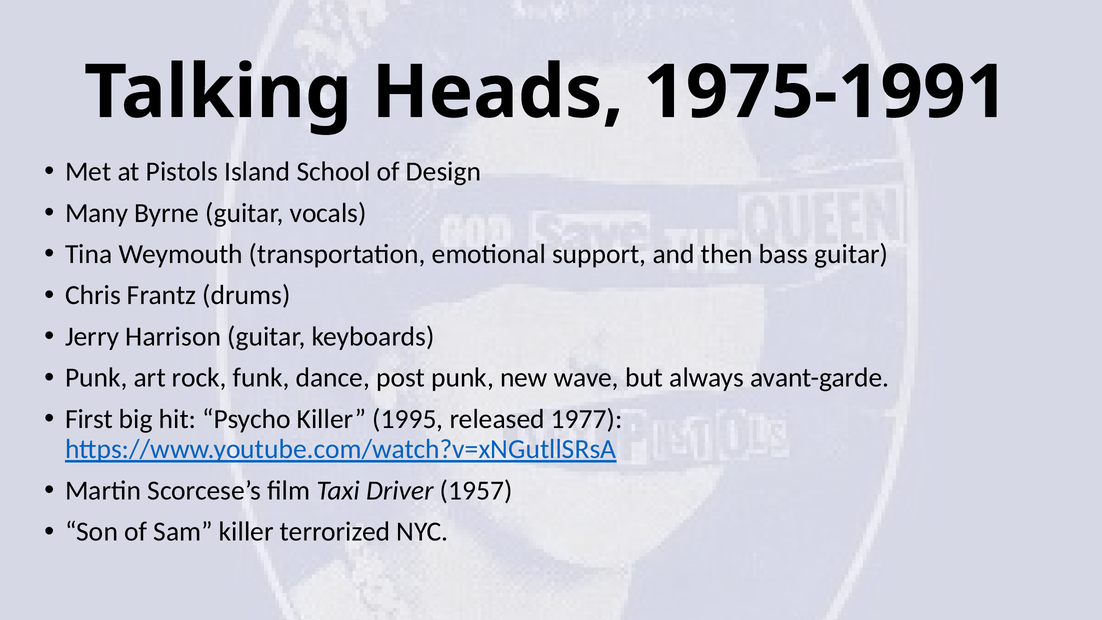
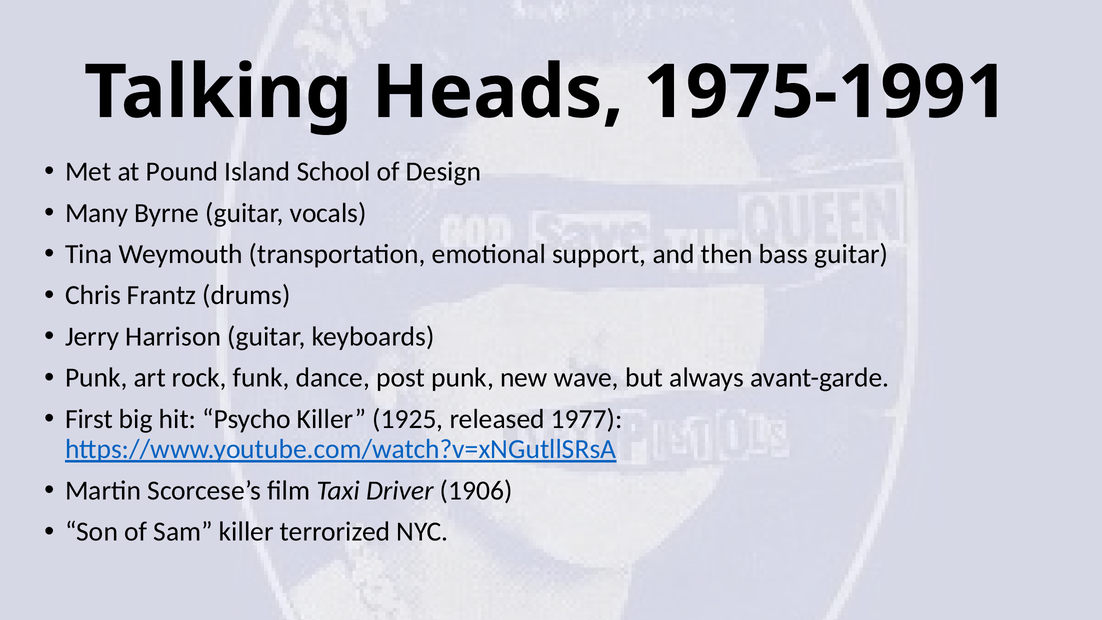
Pistols: Pistols -> Pound
1995: 1995 -> 1925
1957: 1957 -> 1906
